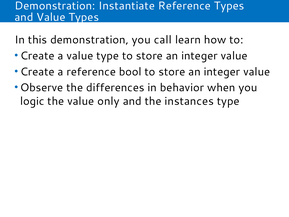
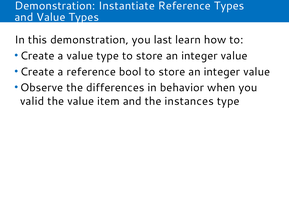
call: call -> last
logic: logic -> valid
only: only -> item
